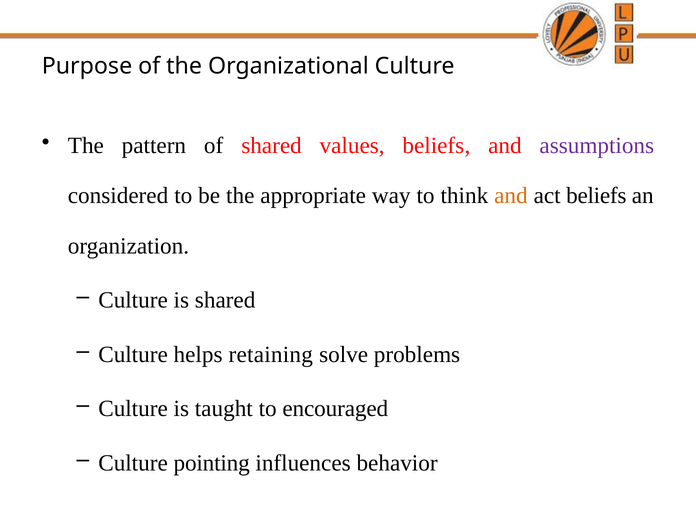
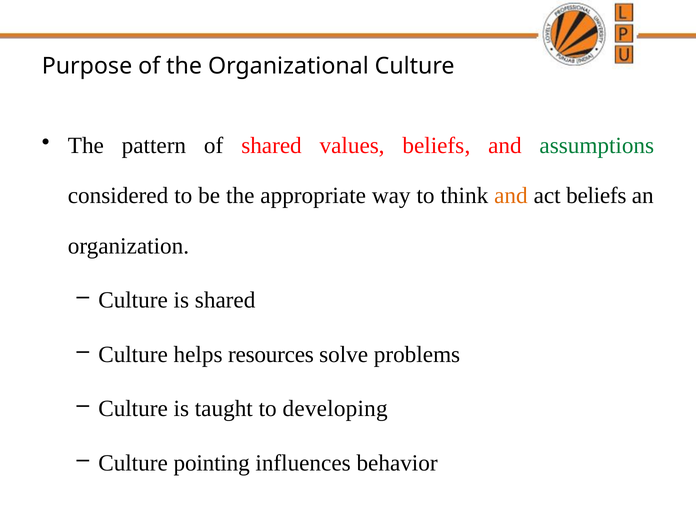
assumptions colour: purple -> green
retaining: retaining -> resources
encouraged: encouraged -> developing
